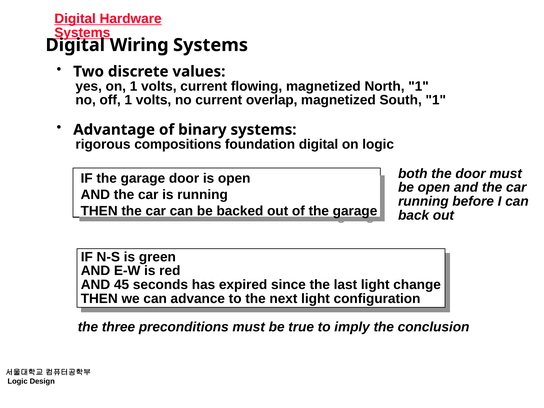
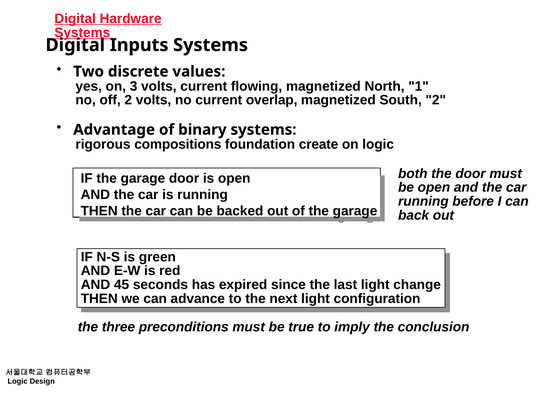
Wiring: Wiring -> Inputs
on 1: 1 -> 3
off 1: 1 -> 2
South 1: 1 -> 2
foundation digital: digital -> create
